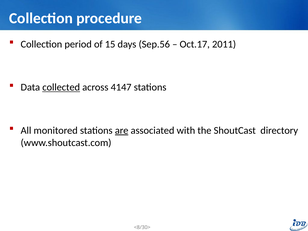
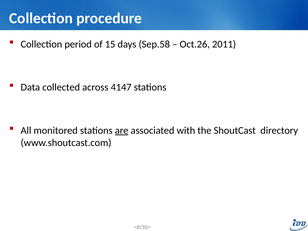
Sep.56: Sep.56 -> Sep.58
Oct.17: Oct.17 -> Oct.26
collected underline: present -> none
